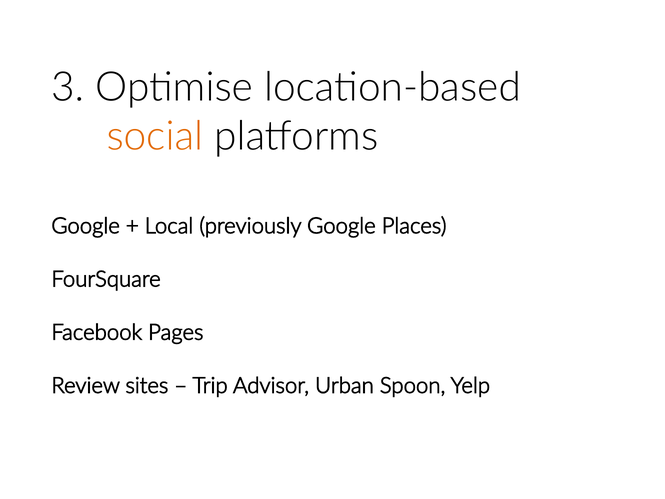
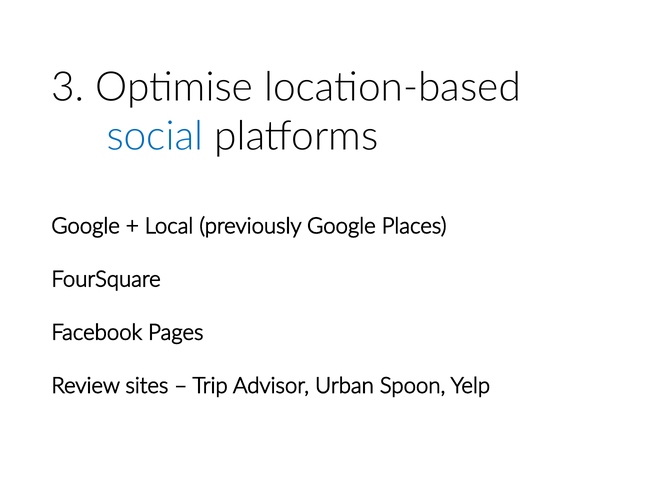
social colour: orange -> blue
